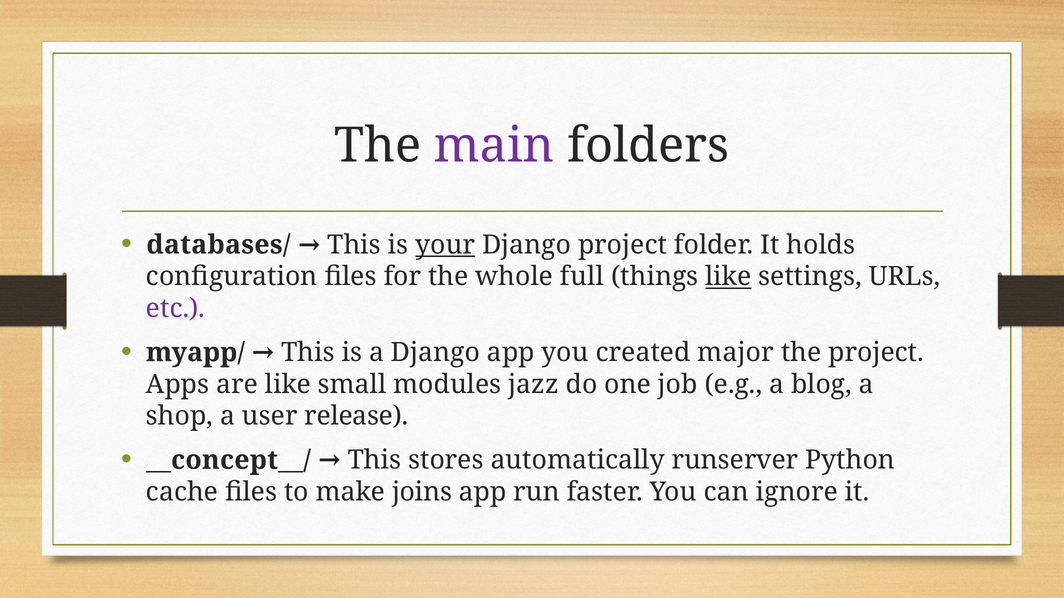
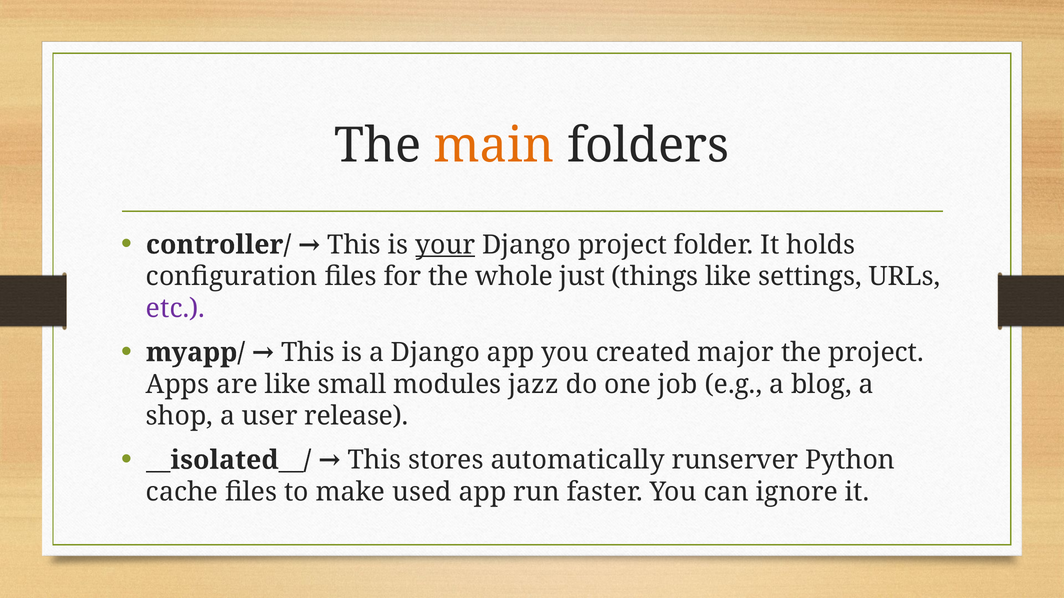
main colour: purple -> orange
databases/: databases/ -> controller/
full: full -> just
like at (728, 277) underline: present -> none
__concept__/: __concept__/ -> __isolated__/
joins: joins -> used
